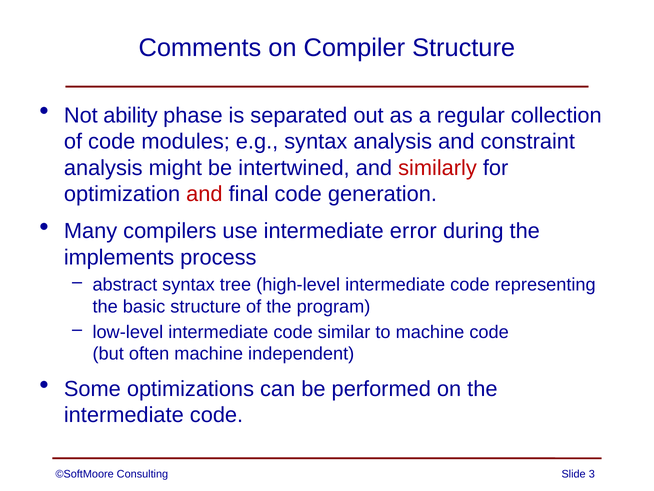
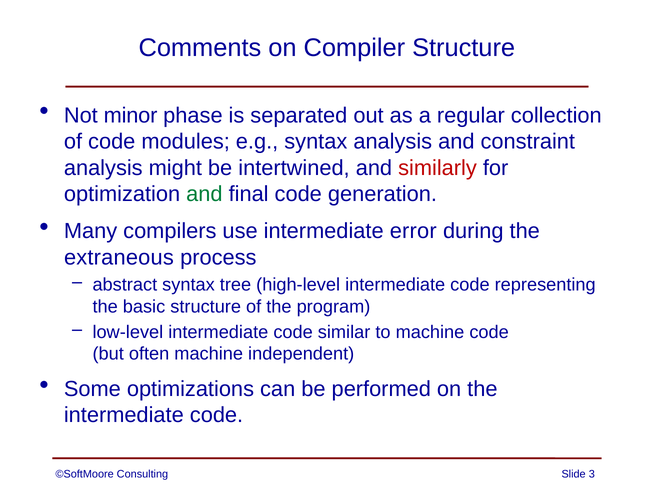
ability: ability -> minor
and at (204, 194) colour: red -> green
implements: implements -> extraneous
